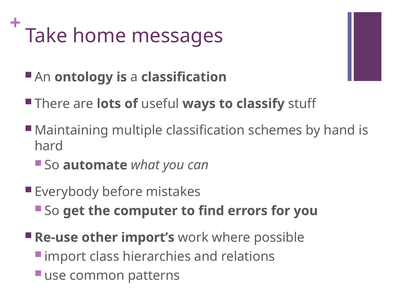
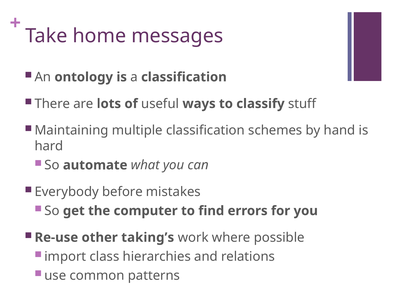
import’s: import’s -> taking’s
